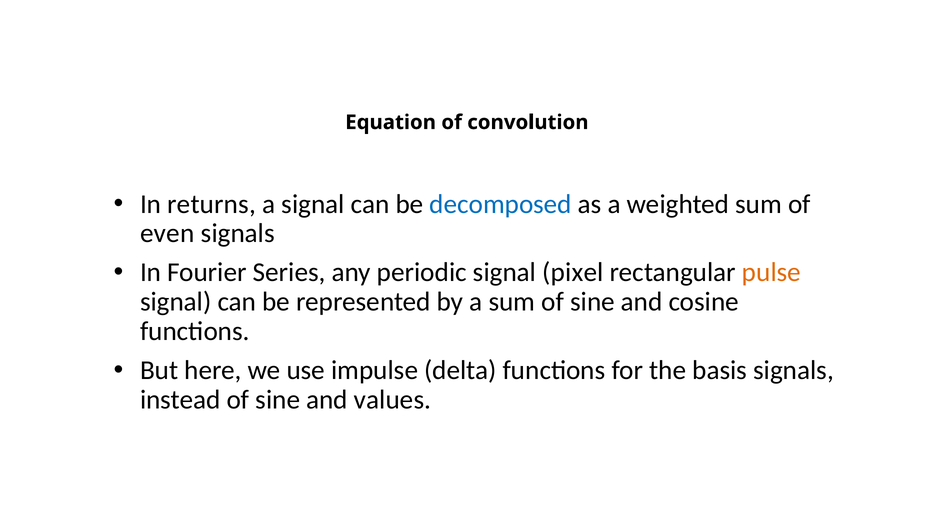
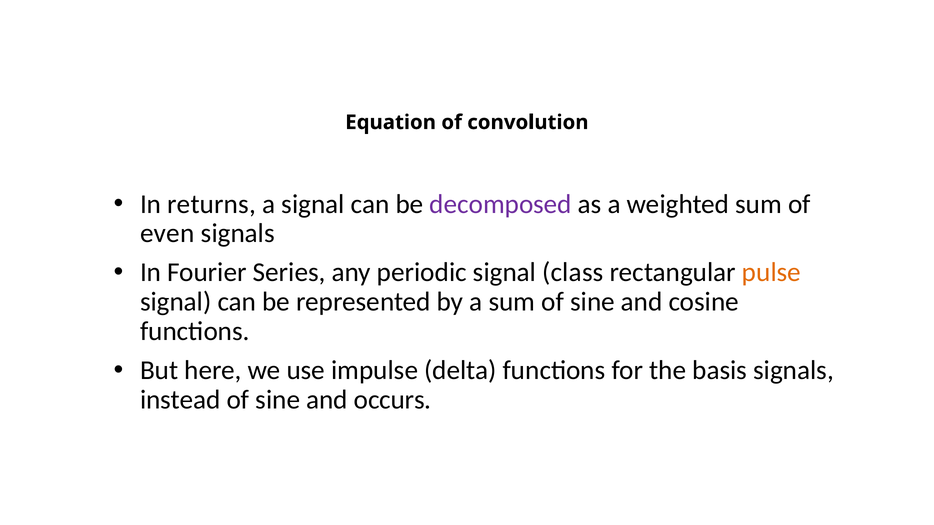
decomposed colour: blue -> purple
pixel: pixel -> class
values: values -> occurs
